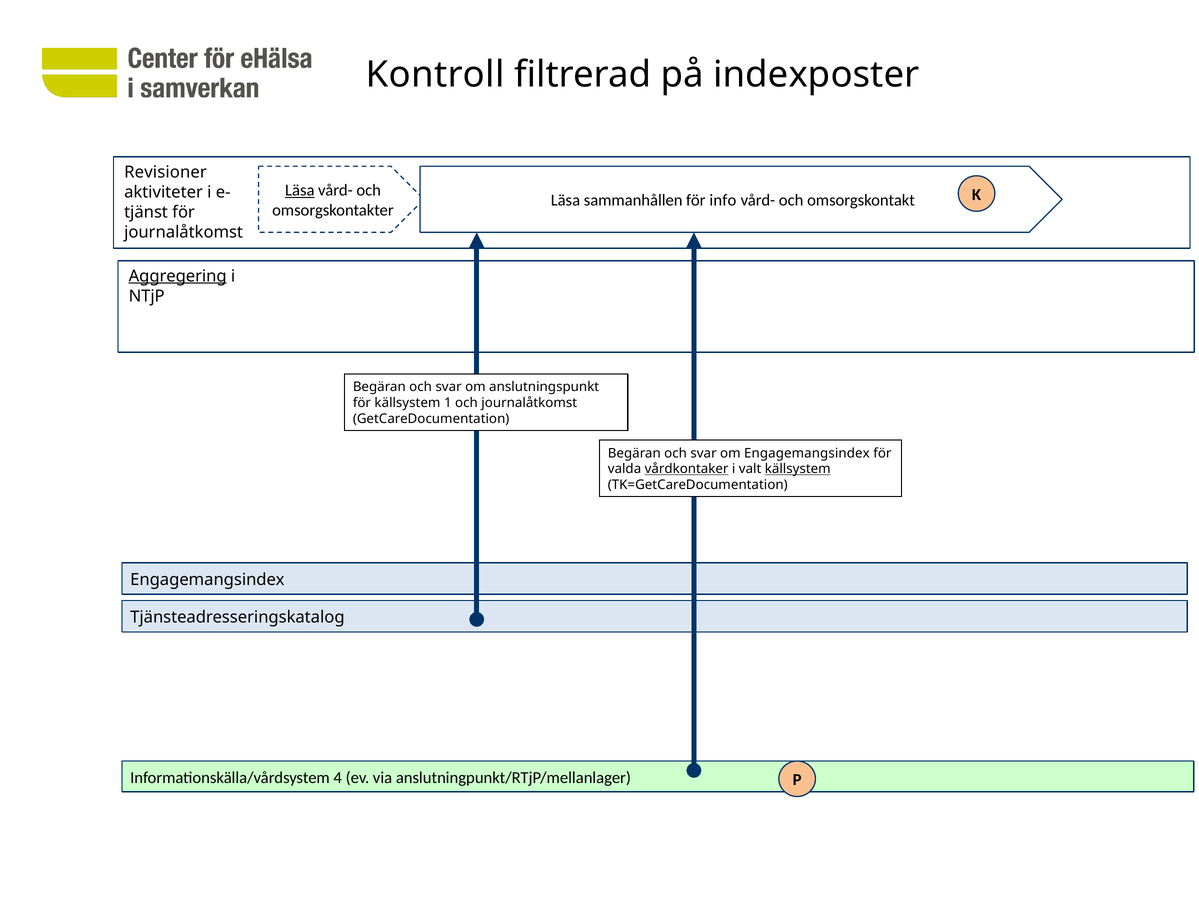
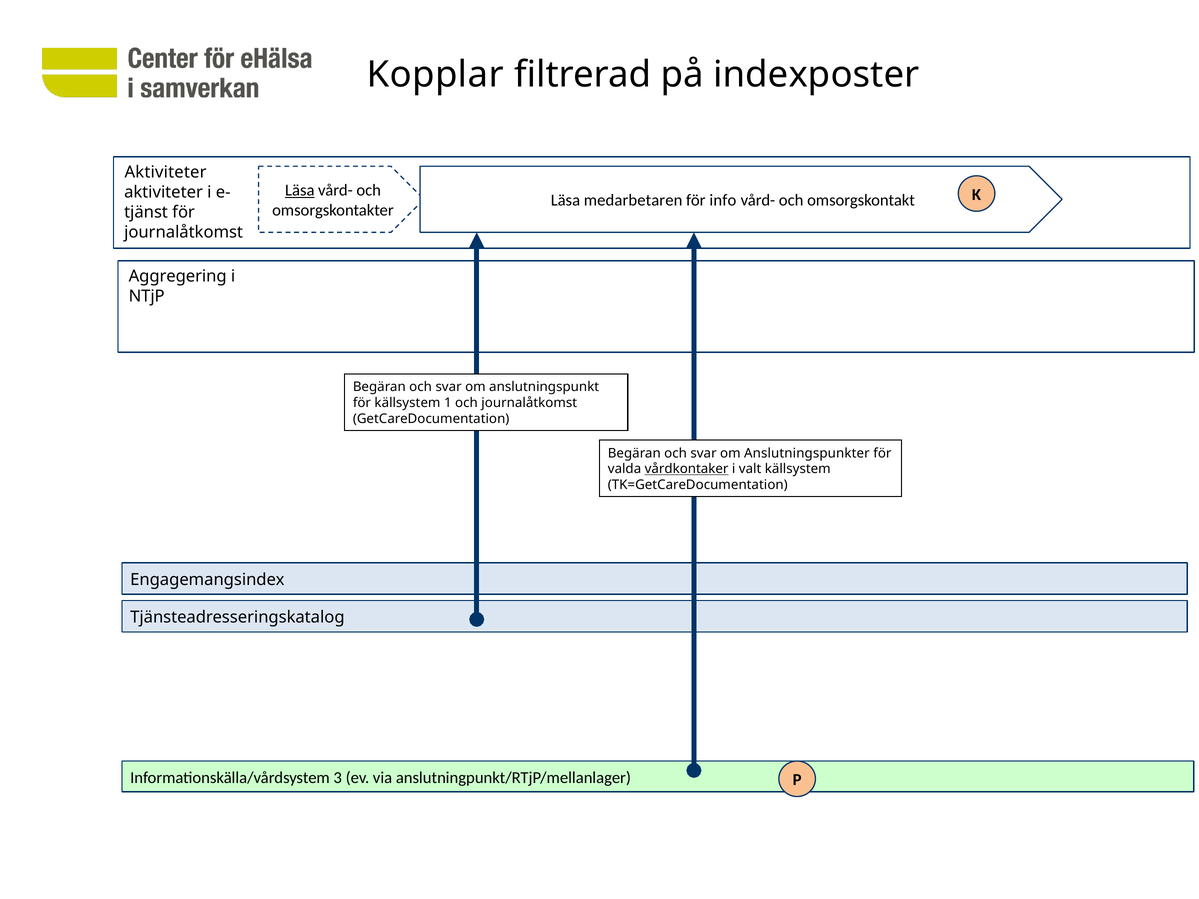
Kontroll: Kontroll -> Kopplar
Revisioner at (166, 172): Revisioner -> Aktiviteter
sammanhållen: sammanhållen -> medarbetaren
Aggregering underline: present -> none
om Engagemangsindex: Engagemangsindex -> Anslutningspunkter
källsystem at (798, 469) underline: present -> none
4: 4 -> 3
